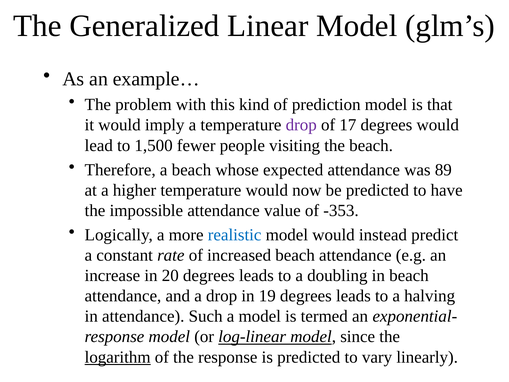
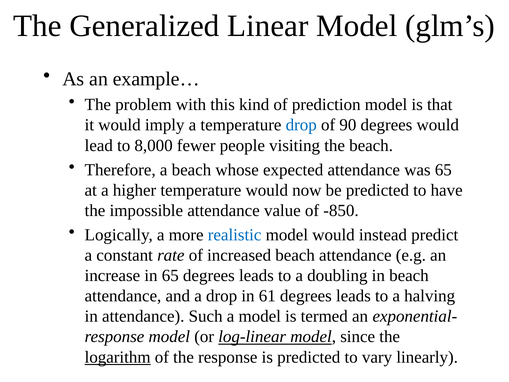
drop at (301, 125) colour: purple -> blue
17: 17 -> 90
1,500: 1,500 -> 8,000
was 89: 89 -> 65
-353: -353 -> -850
in 20: 20 -> 65
19: 19 -> 61
